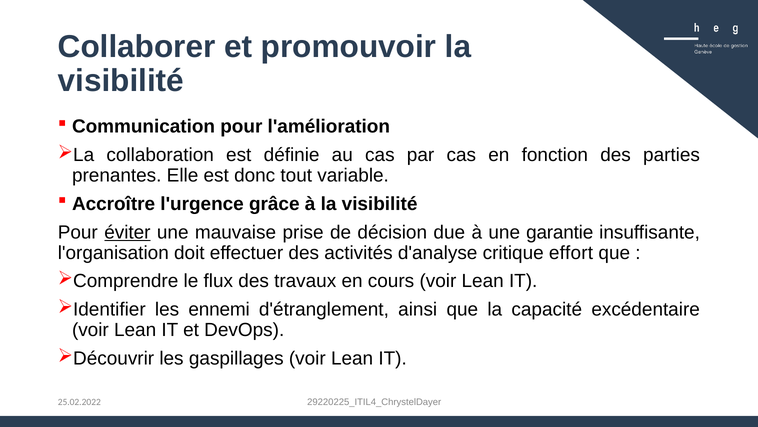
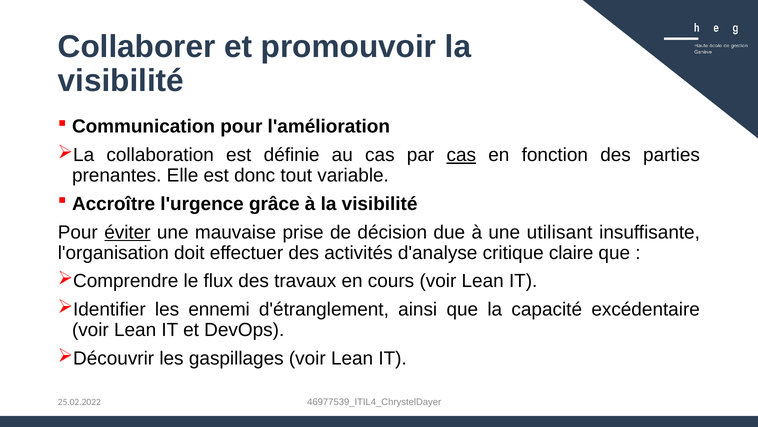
cas at (461, 155) underline: none -> present
garantie: garantie -> utilisant
effort: effort -> claire
29220225_ITIL4_ChrystelDayer: 29220225_ITIL4_ChrystelDayer -> 46977539_ITIL4_ChrystelDayer
